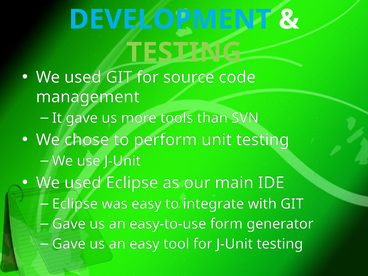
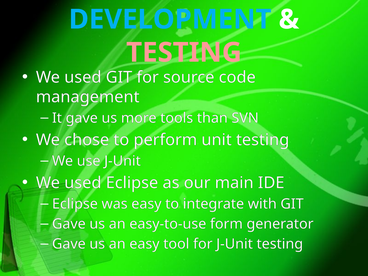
TESTING at (184, 53) colour: light green -> pink
